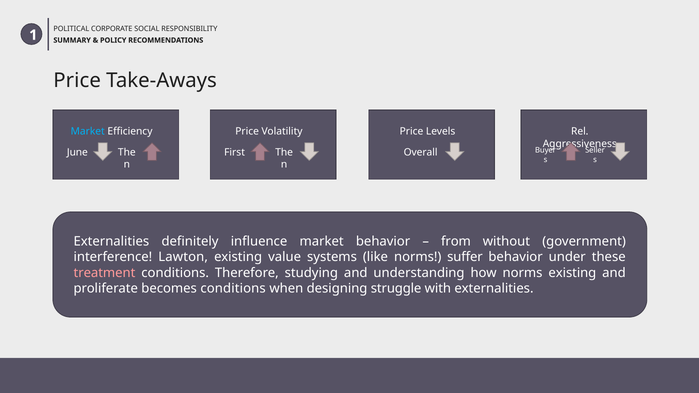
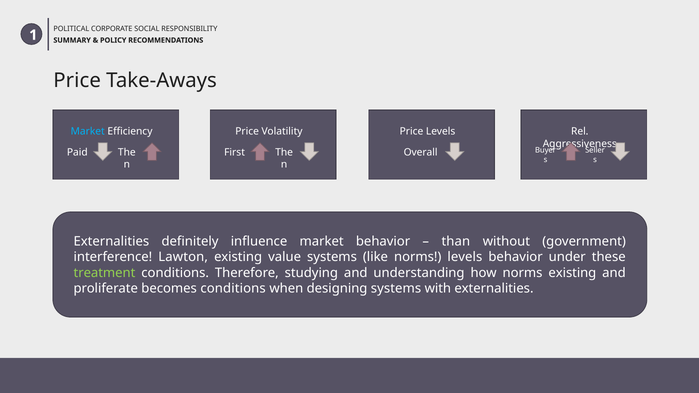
June: June -> Paid
from: from -> than
norms suffer: suffer -> levels
treatment colour: pink -> light green
designing struggle: struggle -> systems
